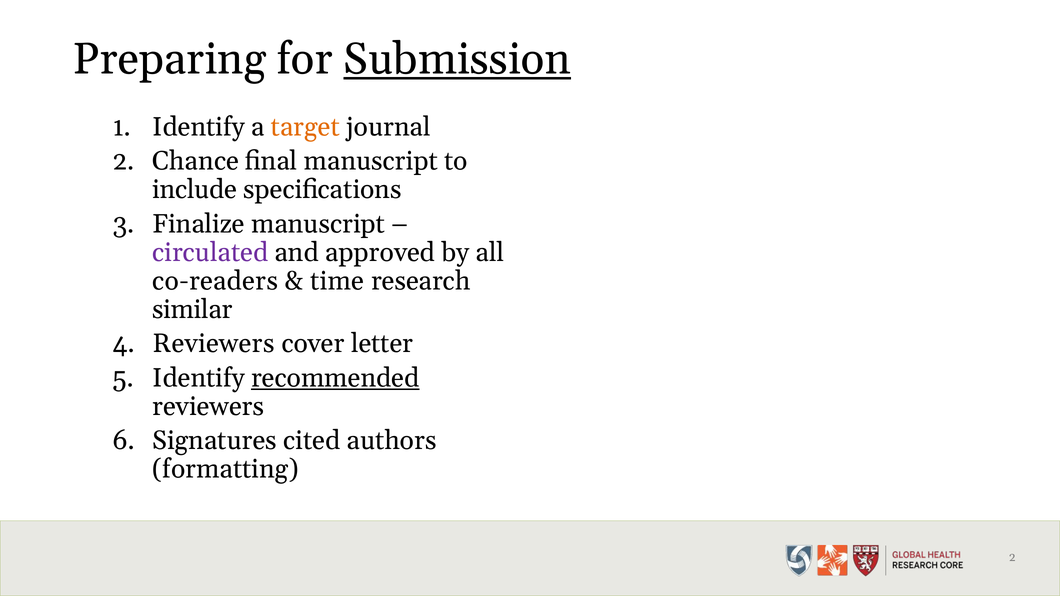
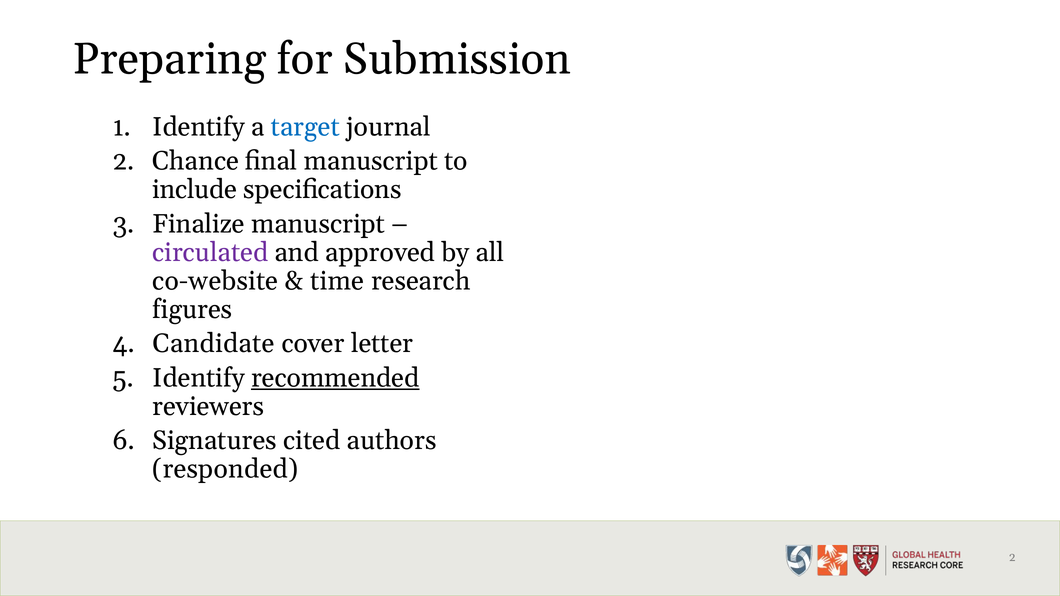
Submission underline: present -> none
target colour: orange -> blue
co-readers: co-readers -> co-website
similar: similar -> figures
Reviewers at (214, 344): Reviewers -> Candidate
formatting: formatting -> responded
